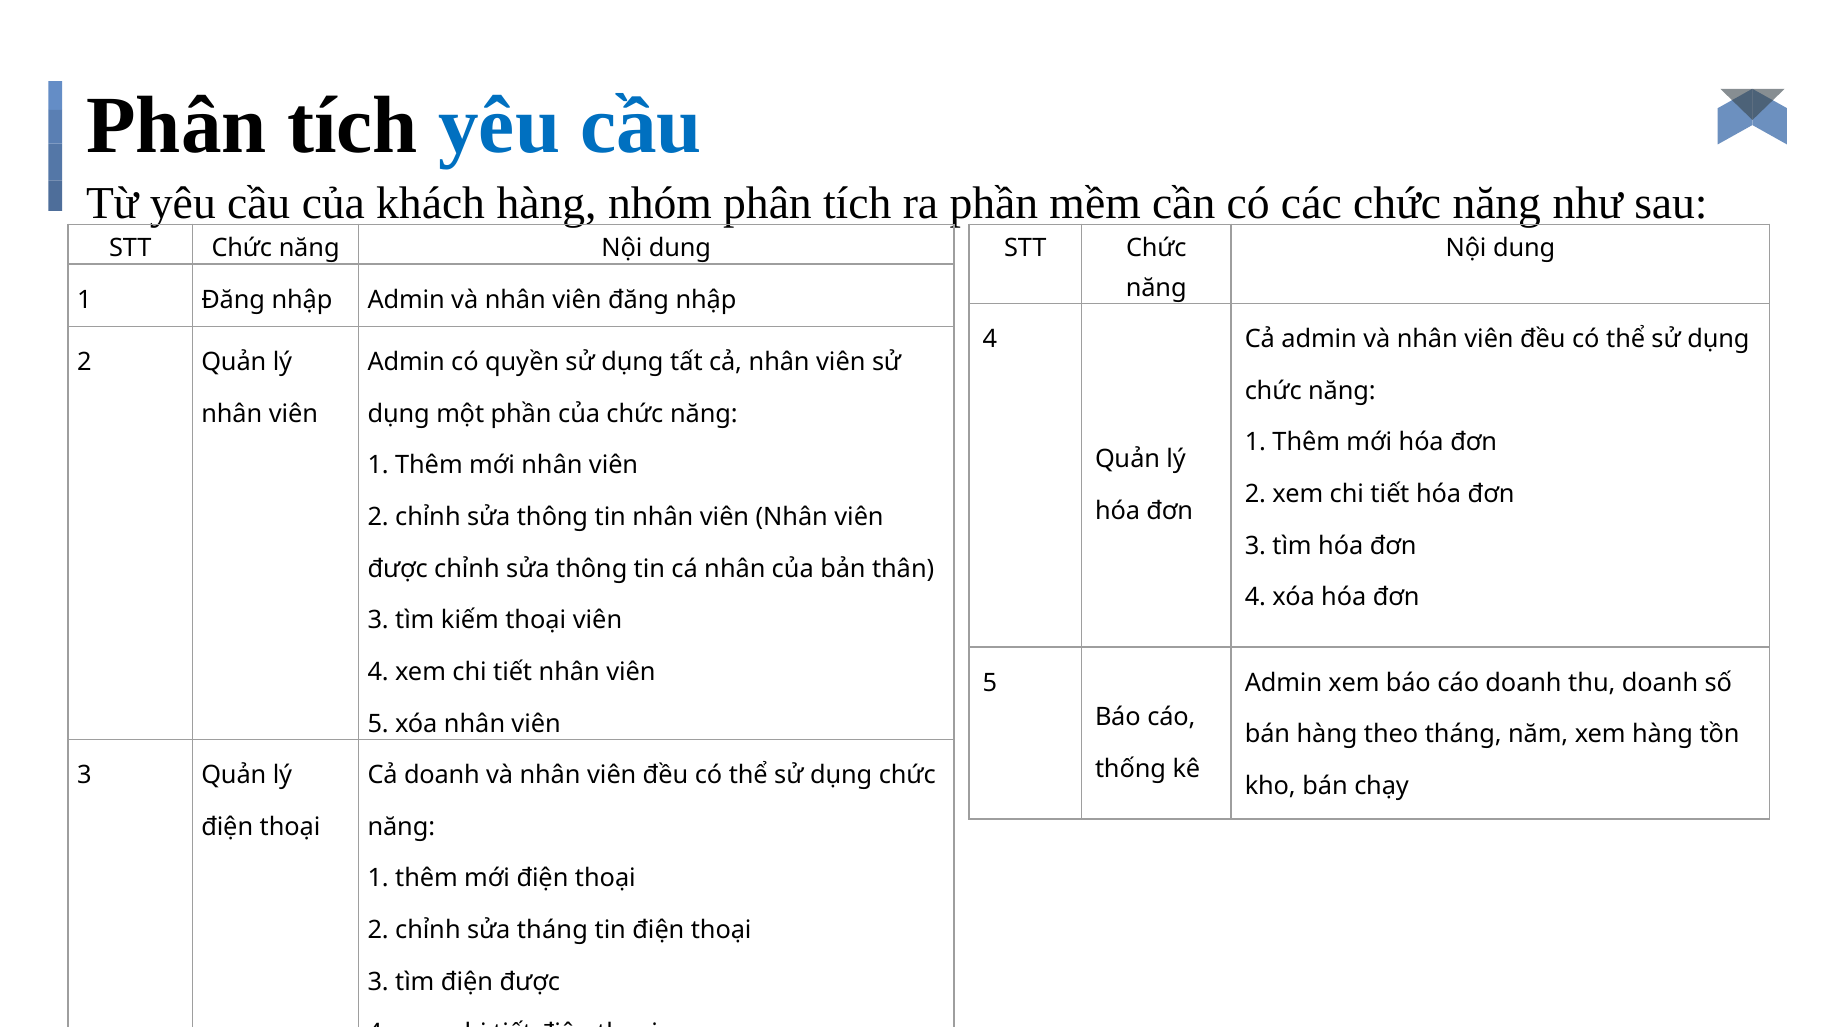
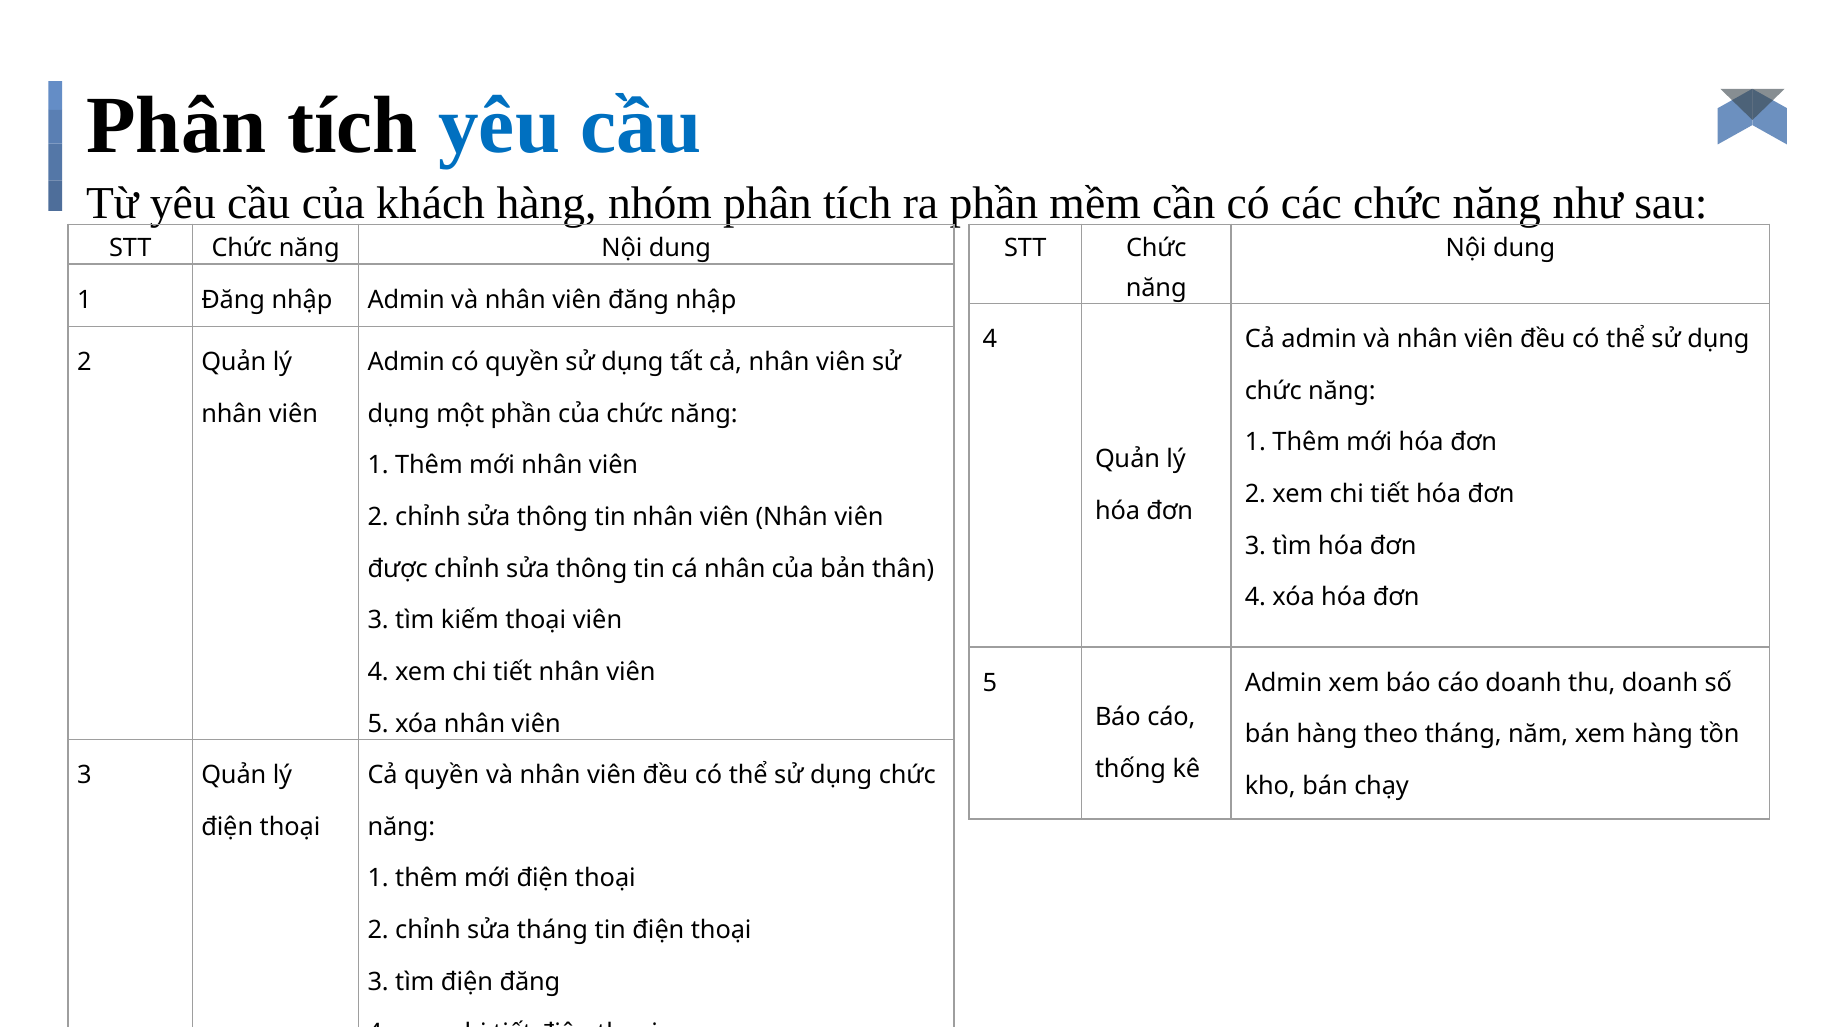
Cả doanh: doanh -> quyền
điện được: được -> đăng
